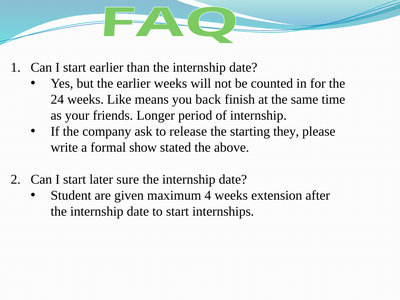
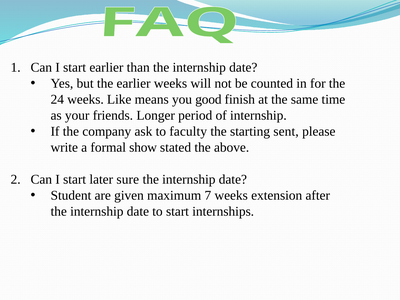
back: back -> good
release: release -> faculty
they: they -> sent
4: 4 -> 7
